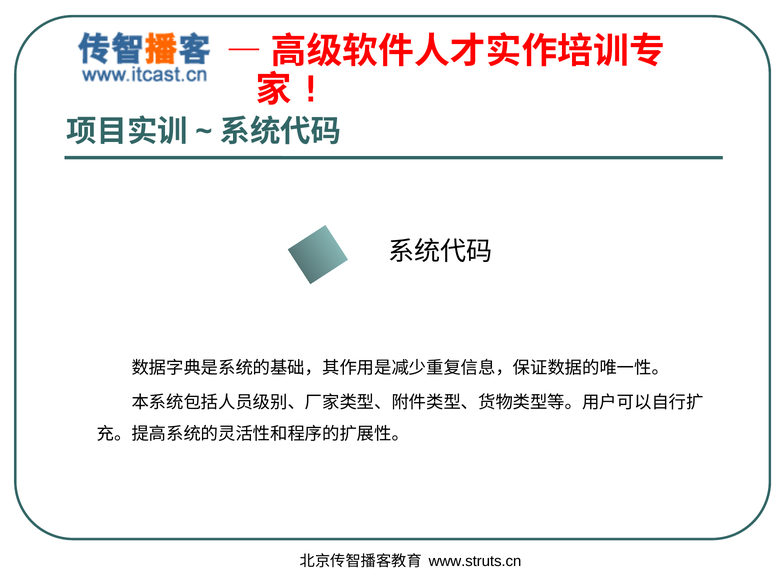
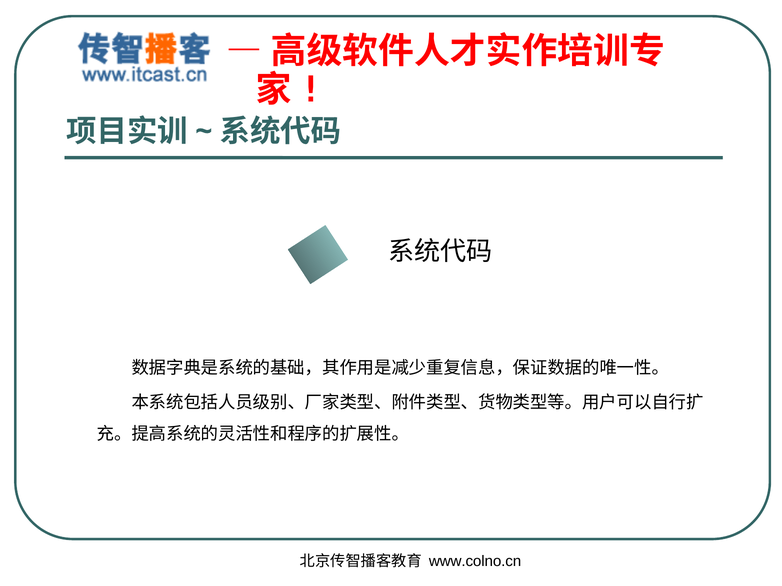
www.struts.cn: www.struts.cn -> www.colno.cn
